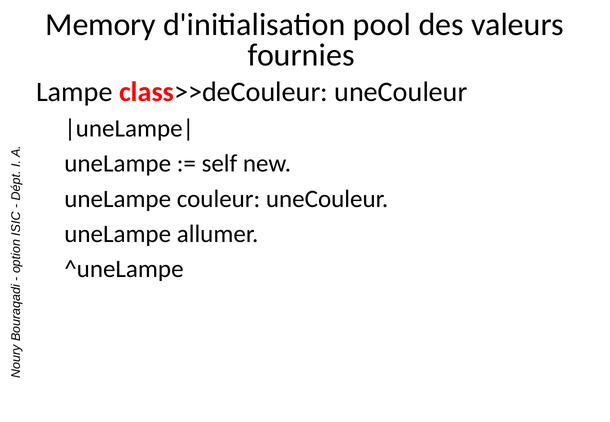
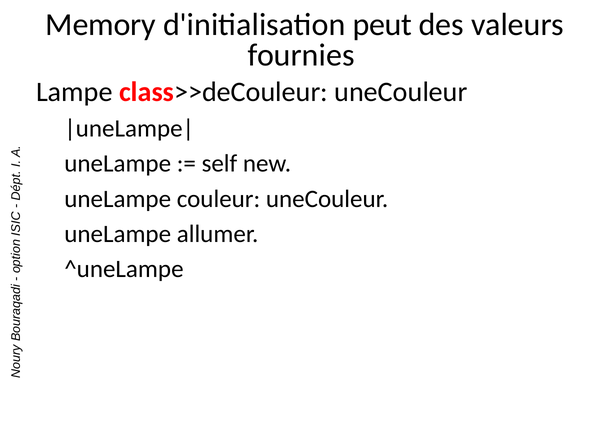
pool: pool -> peut
